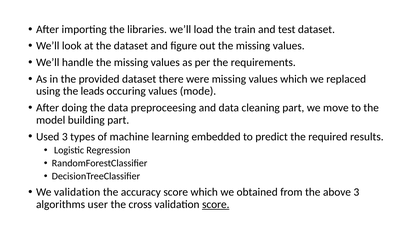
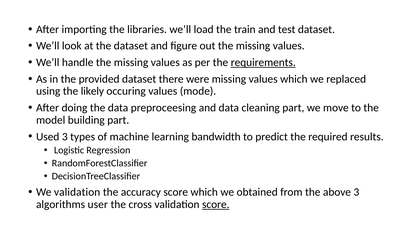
requirements underline: none -> present
leads: leads -> likely
embedded: embedded -> bandwidth
